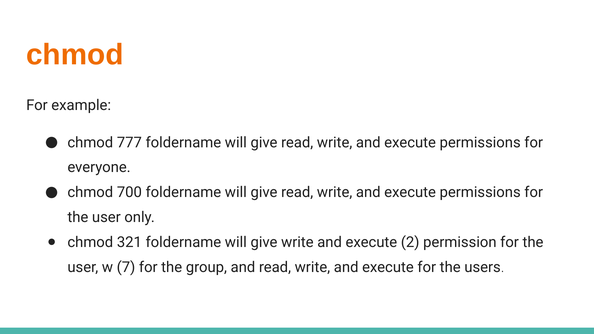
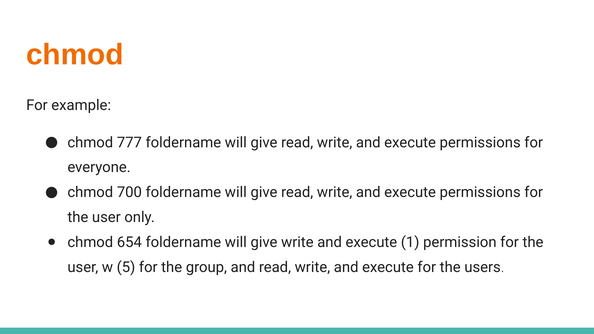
321: 321 -> 654
2: 2 -> 1
7: 7 -> 5
